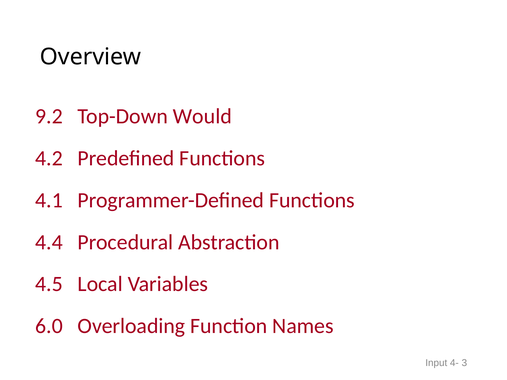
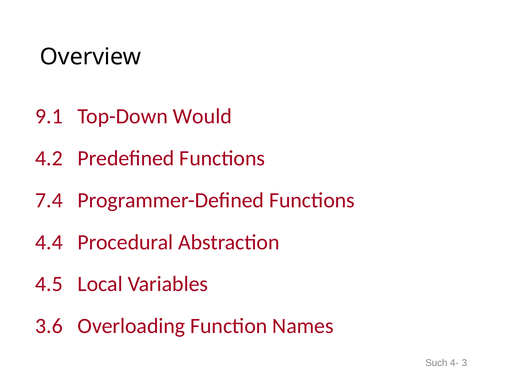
9.2: 9.2 -> 9.1
4.1: 4.1 -> 7.4
6.0: 6.0 -> 3.6
Input: Input -> Such
